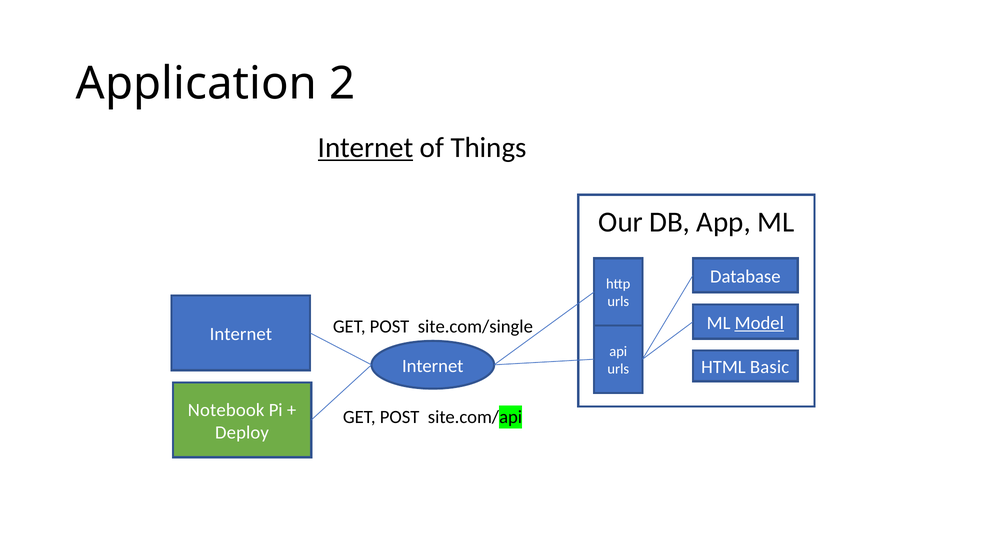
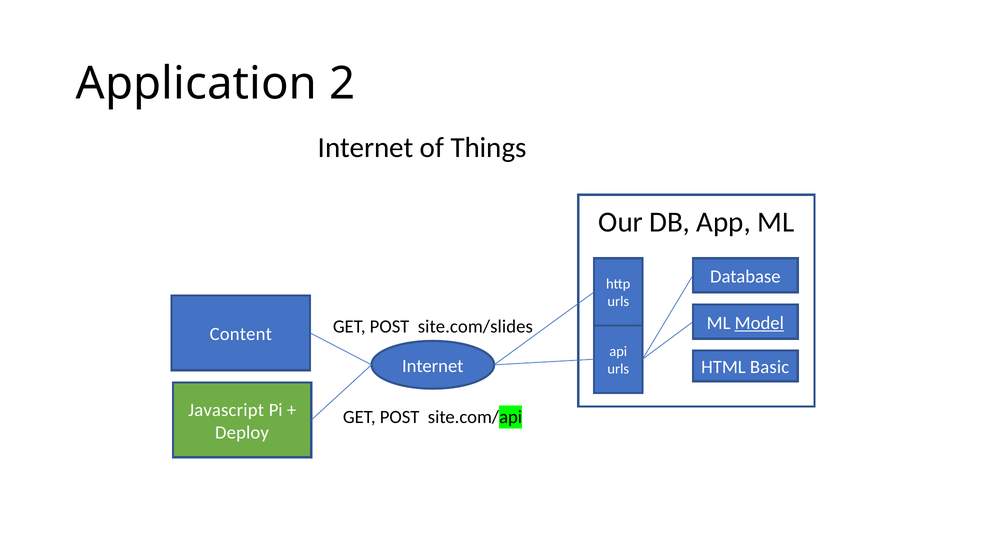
Internet at (366, 148) underline: present -> none
site.com/single: site.com/single -> site.com/slides
Internet at (241, 334): Internet -> Content
Notebook: Notebook -> Javascript
